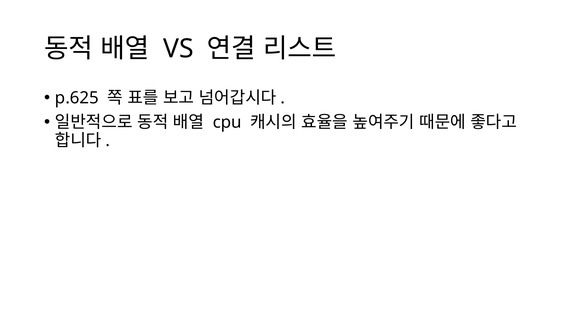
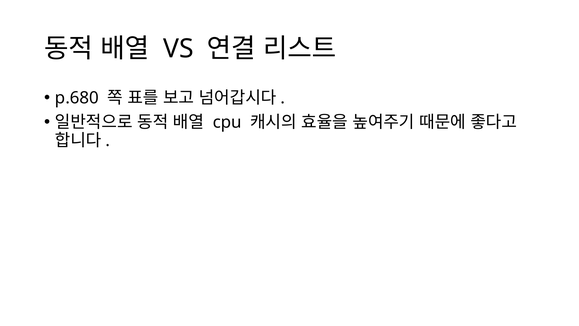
p.625: p.625 -> p.680
